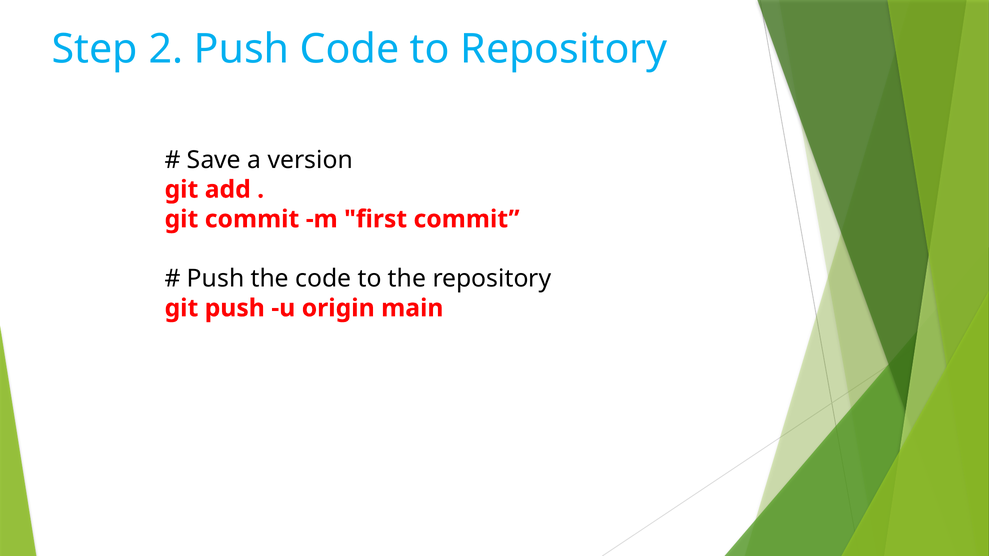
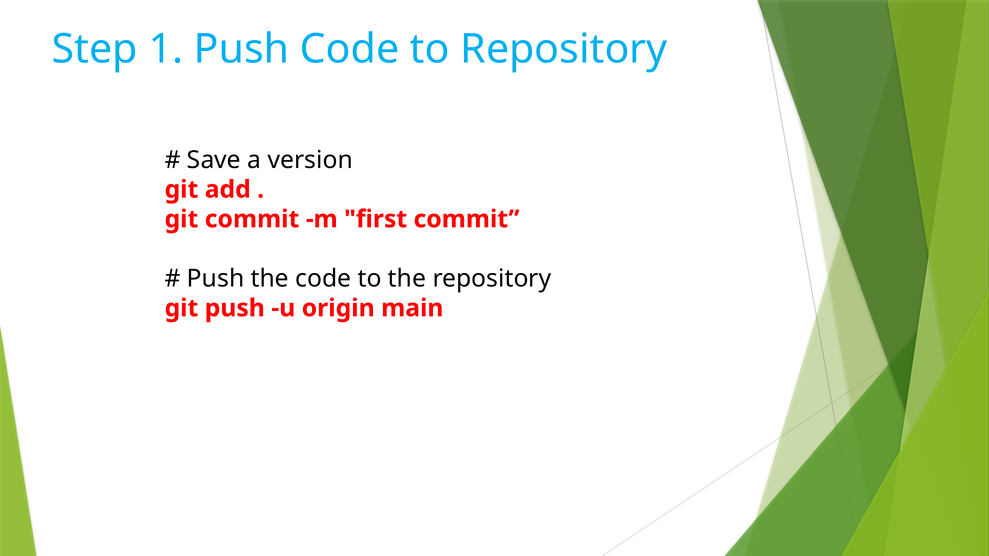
2: 2 -> 1
